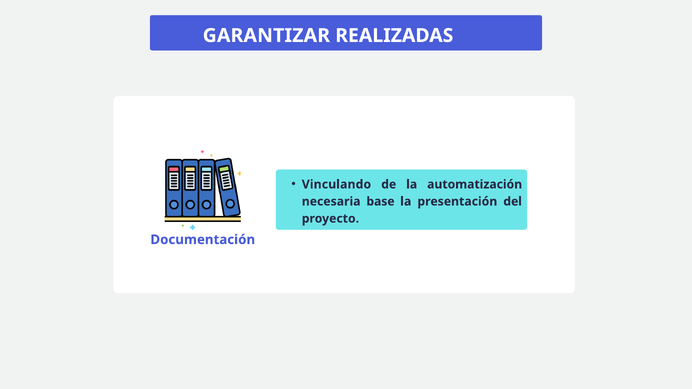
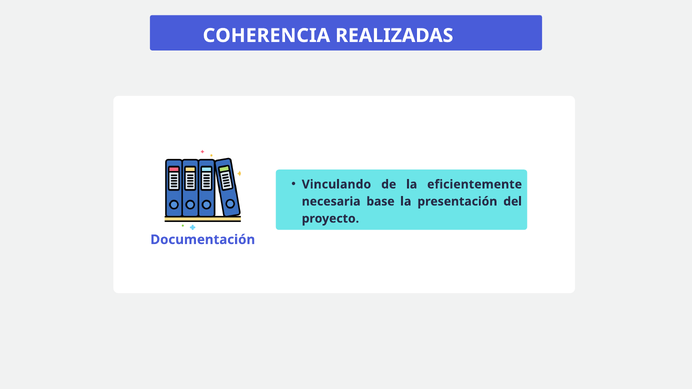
GARANTIZAR: GARANTIZAR -> COHERENCIA
automatización: automatización -> eficientemente
